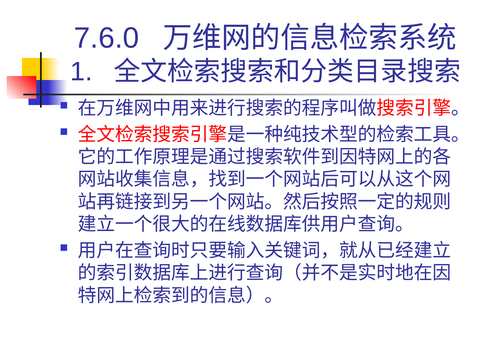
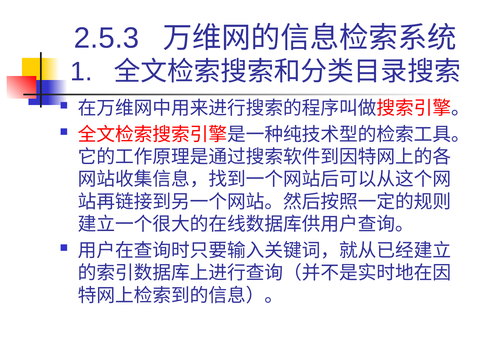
7.6.0: 7.6.0 -> 2.5.3
